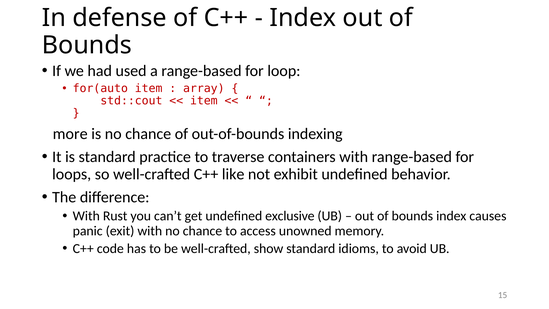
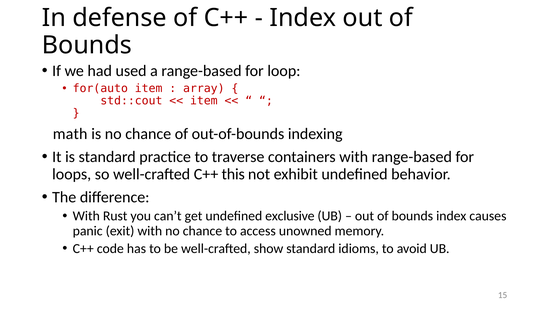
more: more -> math
like: like -> this
